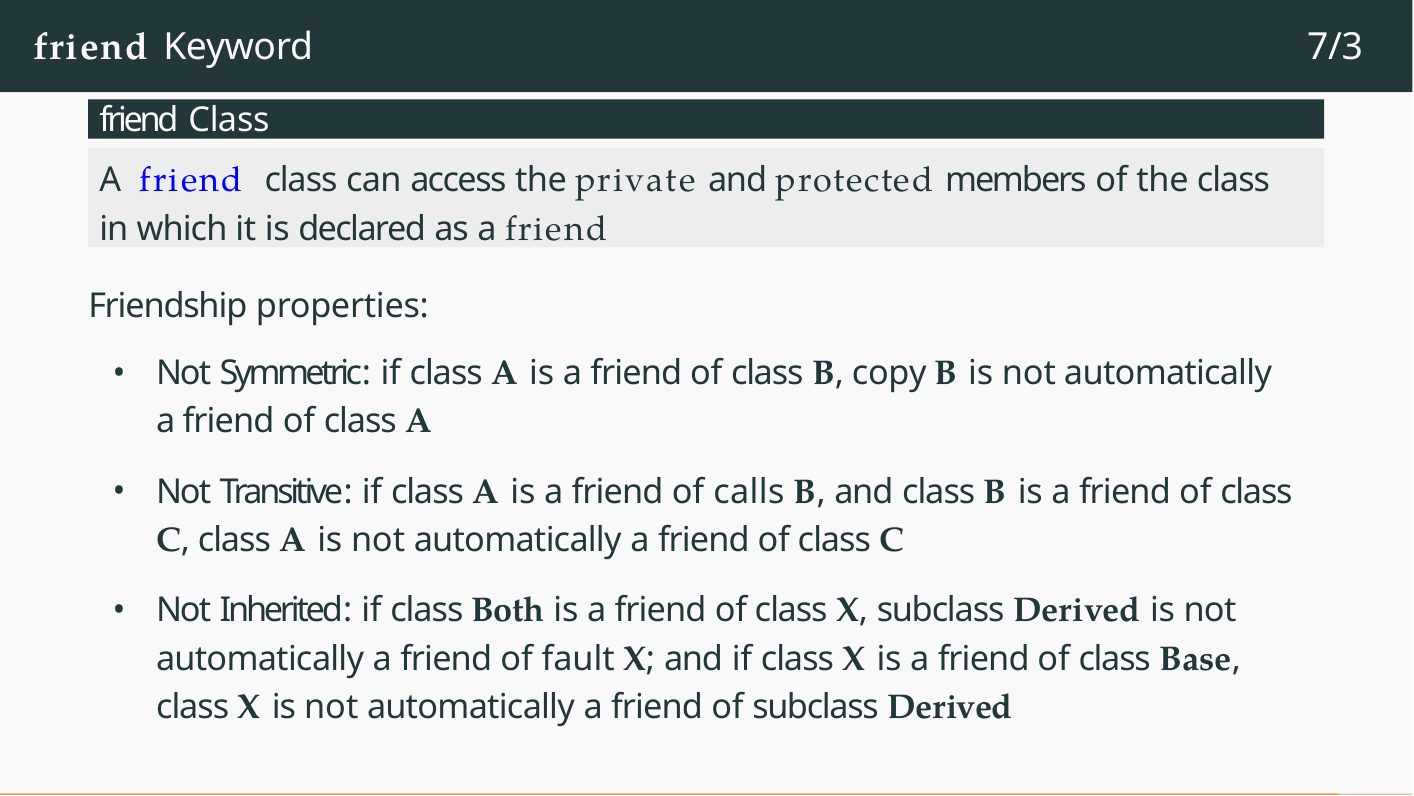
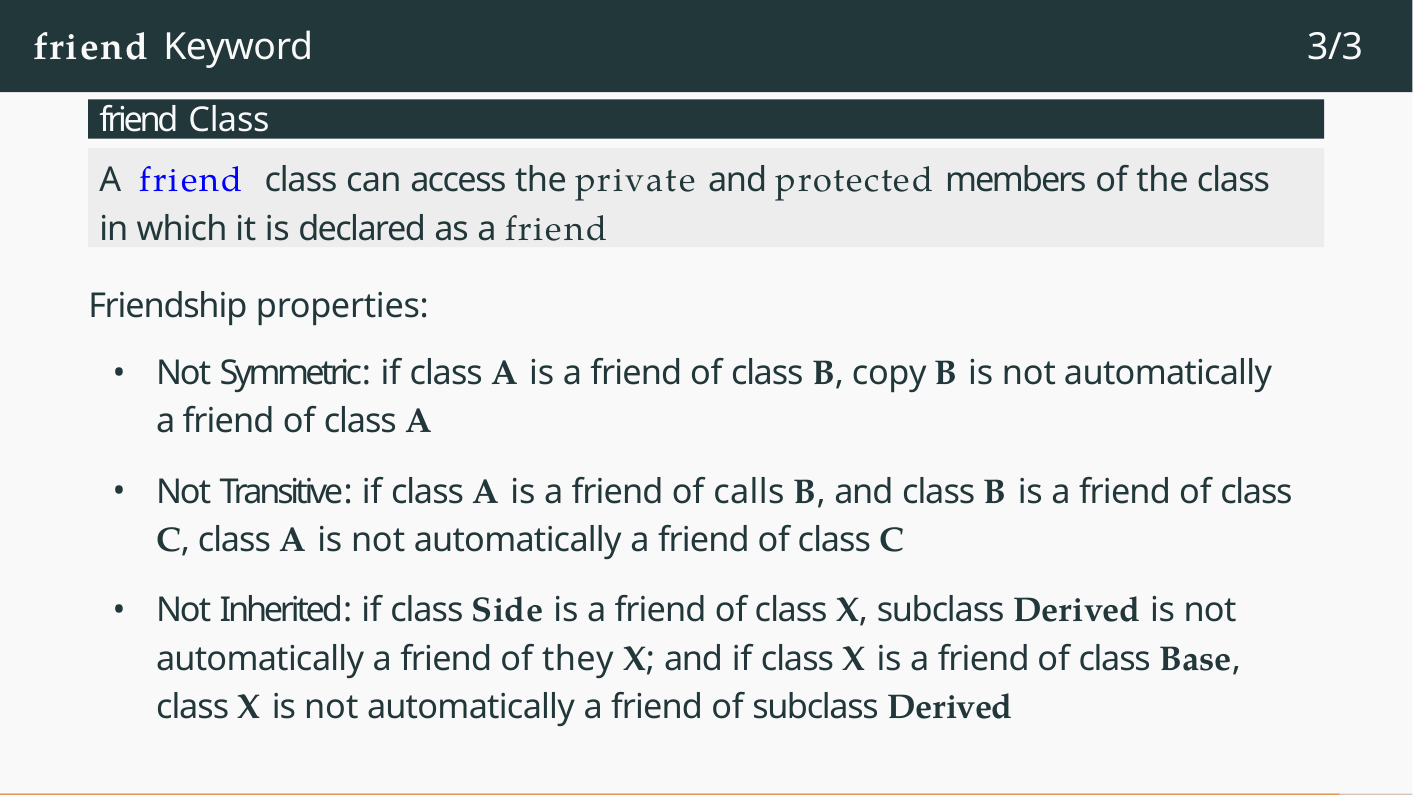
7/3: 7/3 -> 3/3
Both: Both -> Side
fault: fault -> they
